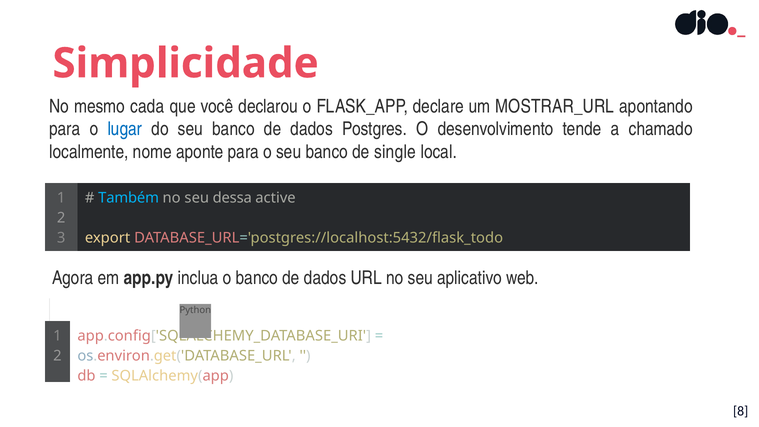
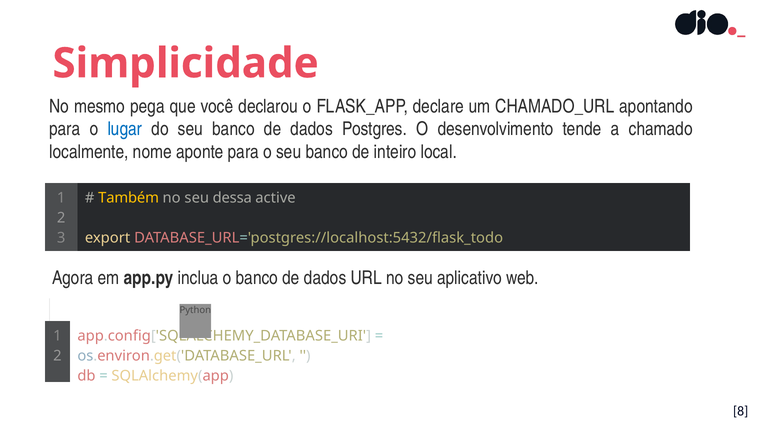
cada: cada -> pega
MOSTRAR_URL: MOSTRAR_URL -> CHAMADO_URL
single: single -> inteiro
Também colour: light blue -> yellow
